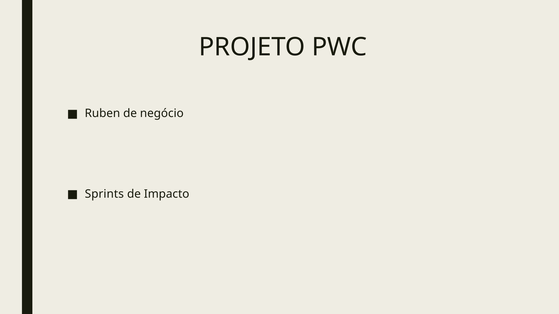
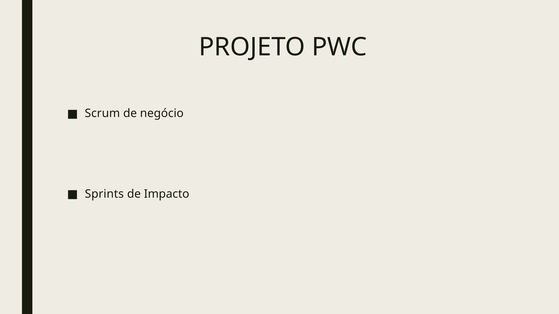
Ruben: Ruben -> Scrum
